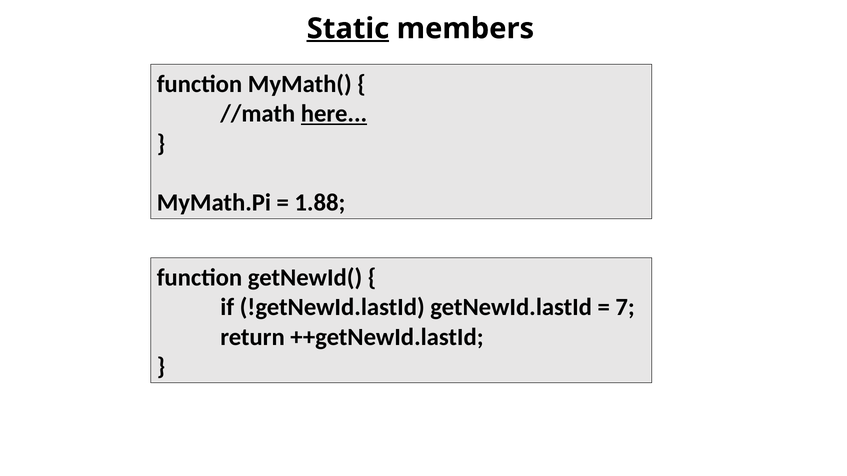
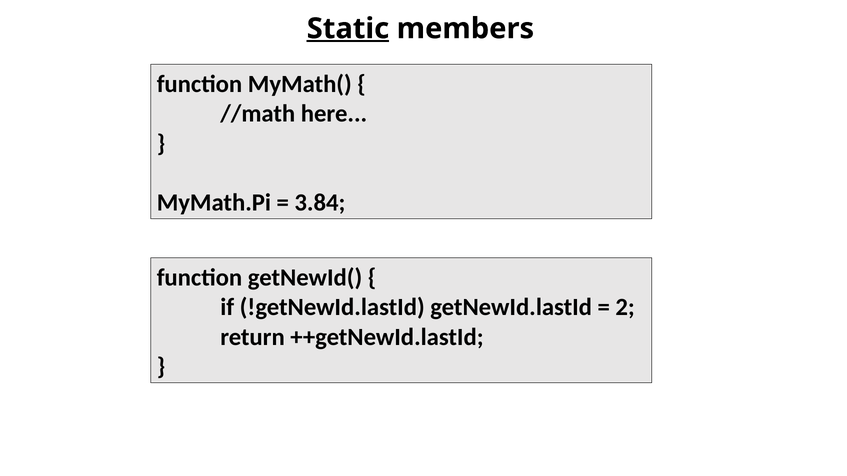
here underline: present -> none
1.88: 1.88 -> 3.84
7: 7 -> 2
